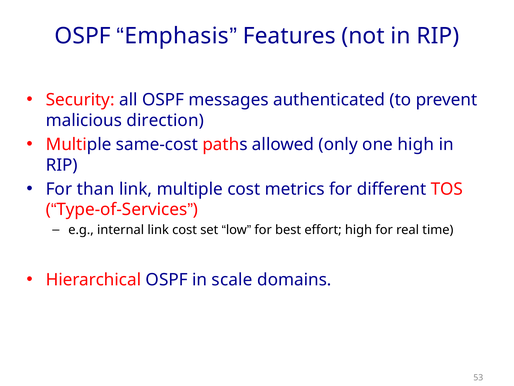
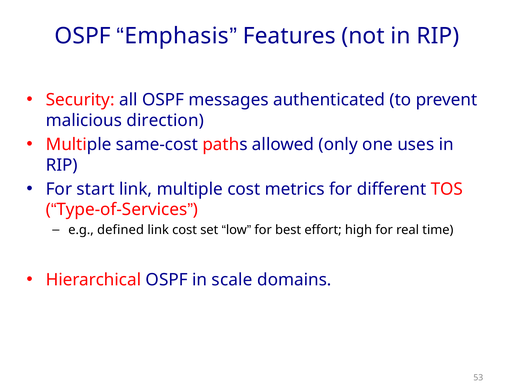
one high: high -> uses
than: than -> start
internal: internal -> defined
